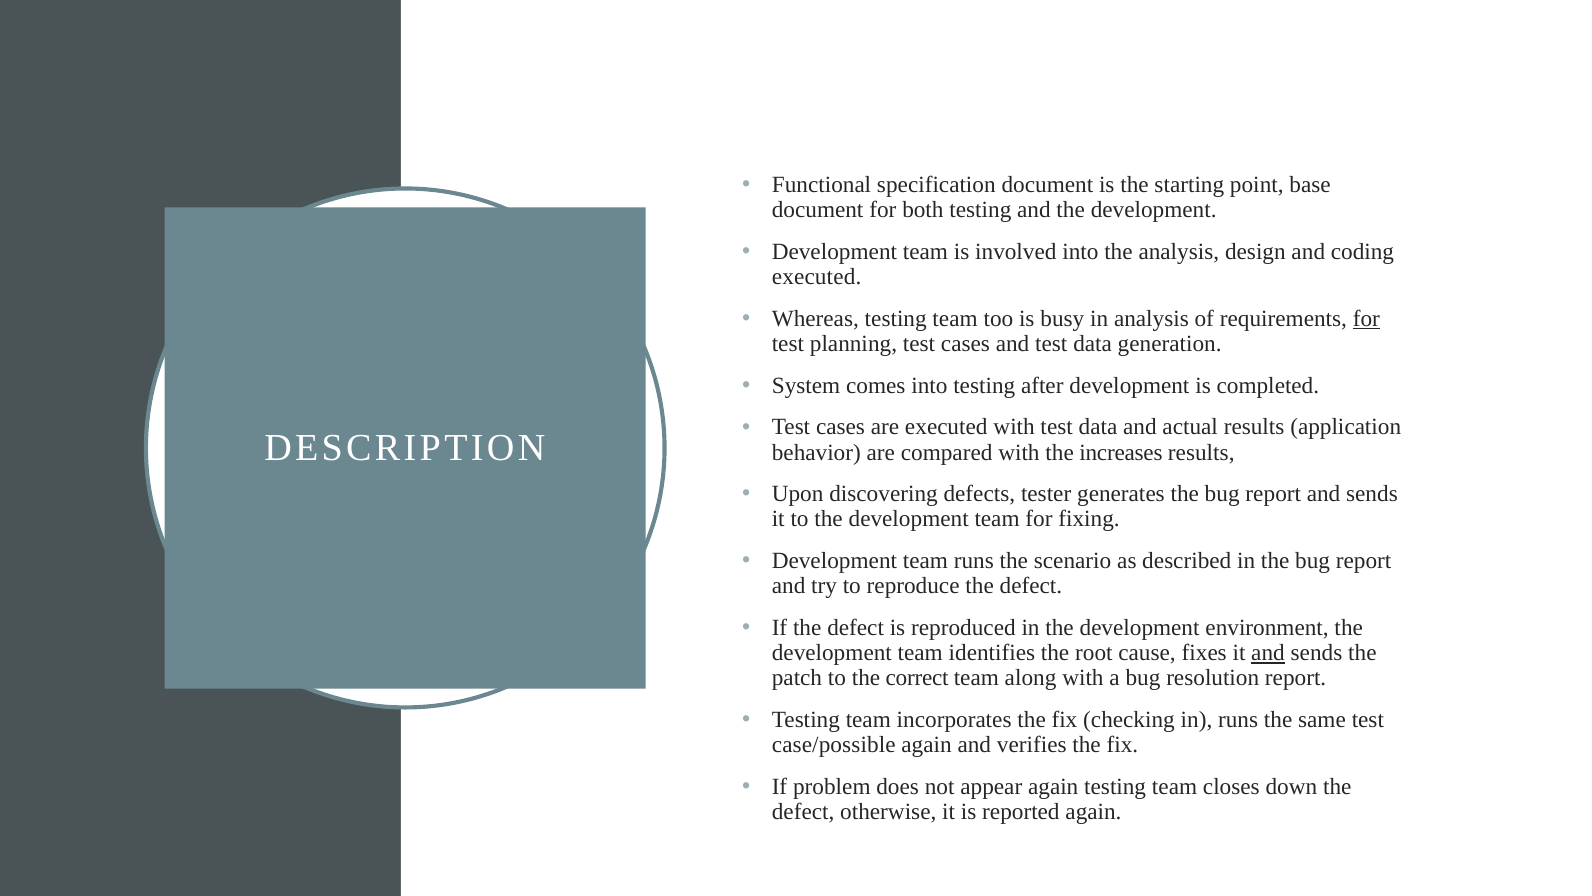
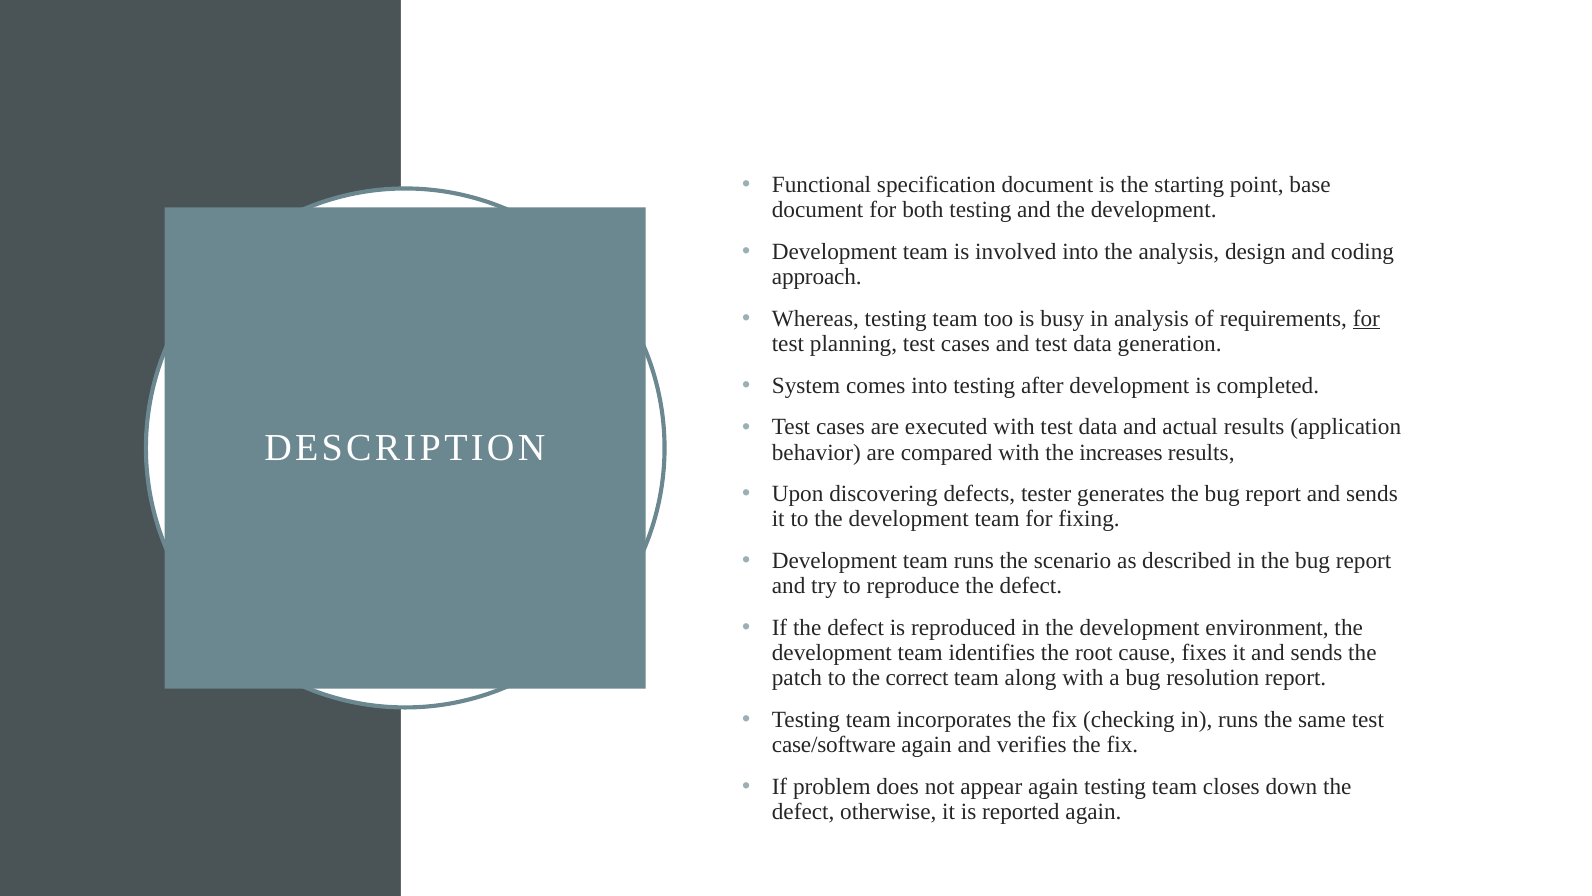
executed at (817, 277): executed -> approach
and at (1268, 653) underline: present -> none
case/possible: case/possible -> case/software
